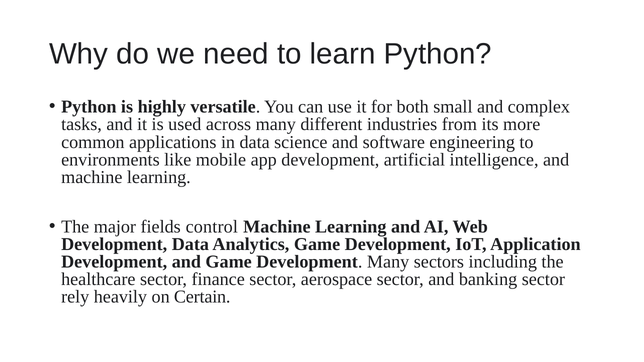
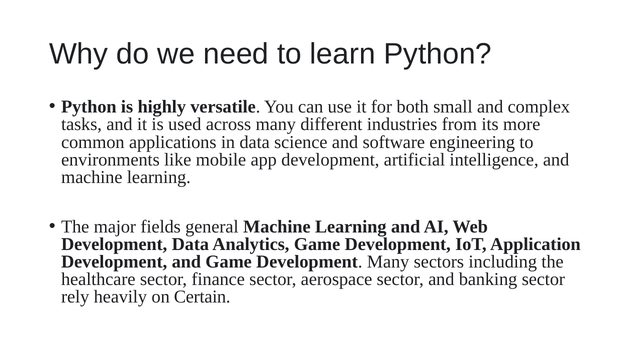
control: control -> general
